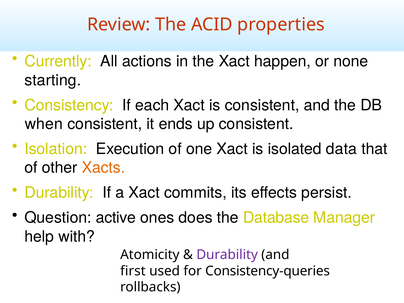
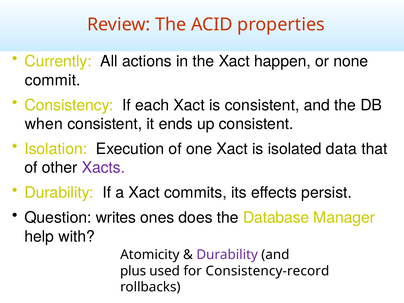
starting: starting -> commit
Xacts colour: orange -> purple
active: active -> writes
first: first -> plus
Consistency-queries: Consistency-queries -> Consistency-record
